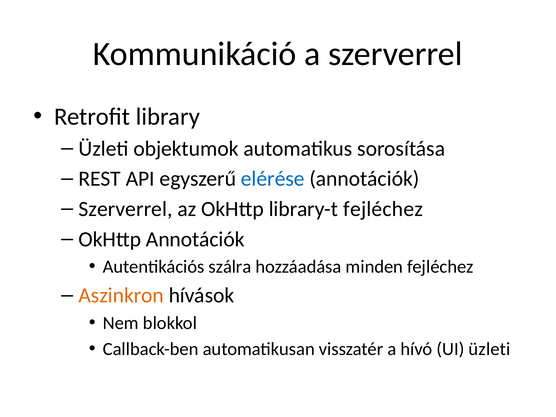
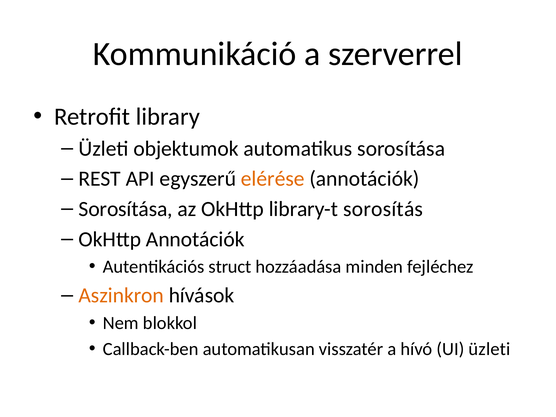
elérése colour: blue -> orange
Szerverrel at (126, 209): Szerverrel -> Sorosítása
library-t fejléchez: fejléchez -> sorosítás
szálra: szálra -> struct
